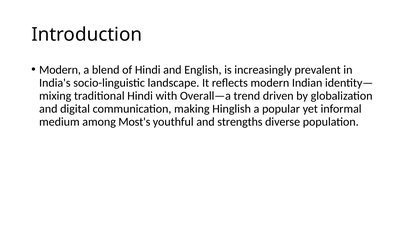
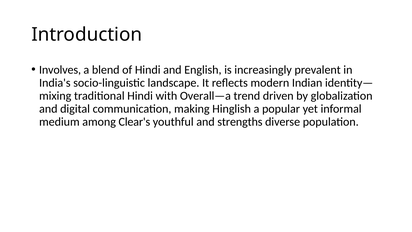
Modern at (60, 70): Modern -> Involves
Most's: Most's -> Clear's
